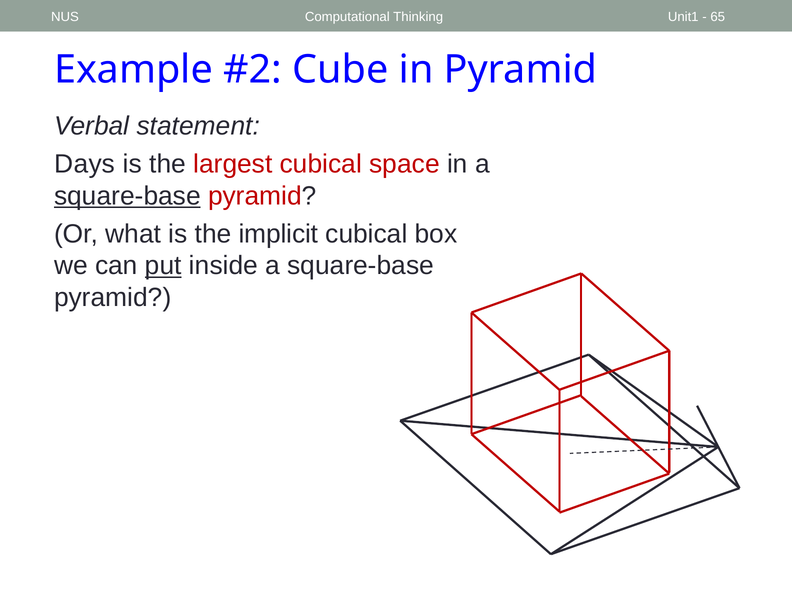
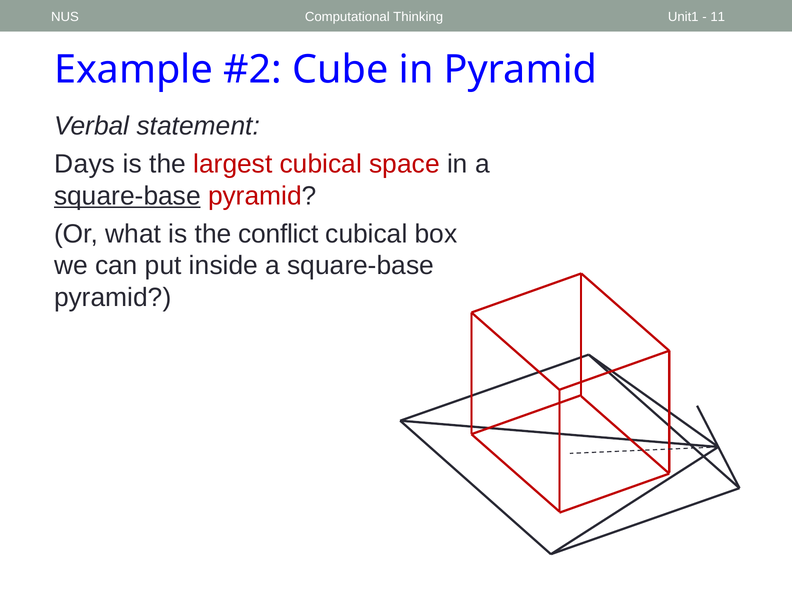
65: 65 -> 11
implicit: implicit -> conflict
put underline: present -> none
